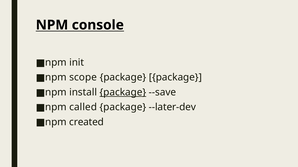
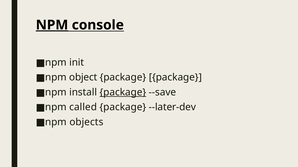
NPM at (52, 25) underline: none -> present
scope: scope -> object
created: created -> objects
